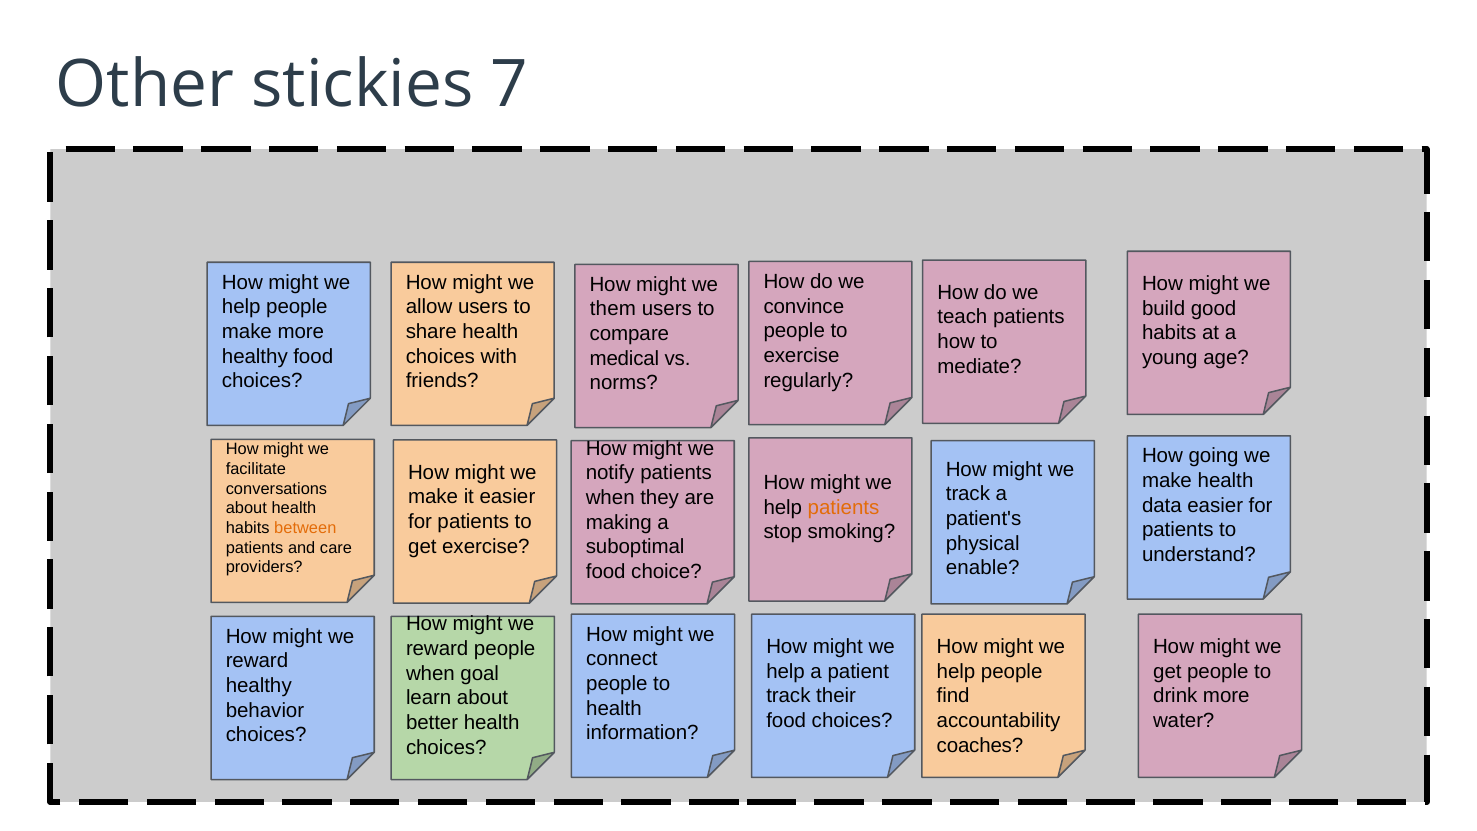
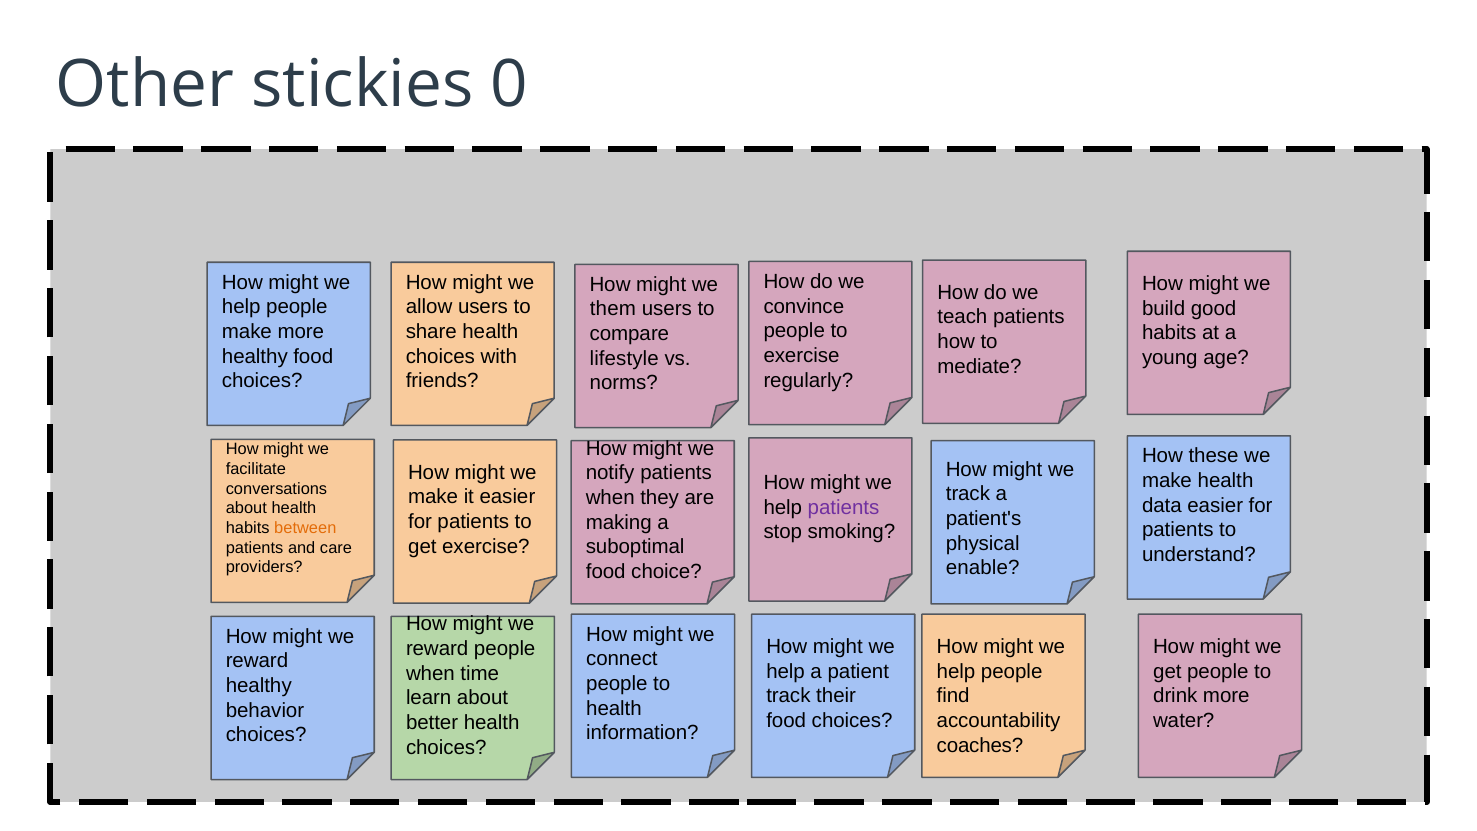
7: 7 -> 0
medical: medical -> lifestyle
going: going -> these
patients at (844, 507) colour: orange -> purple
goal: goal -> time
